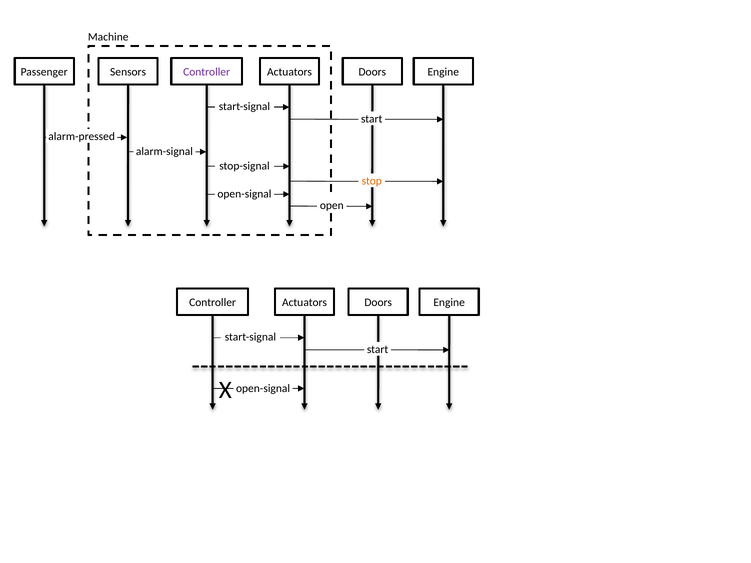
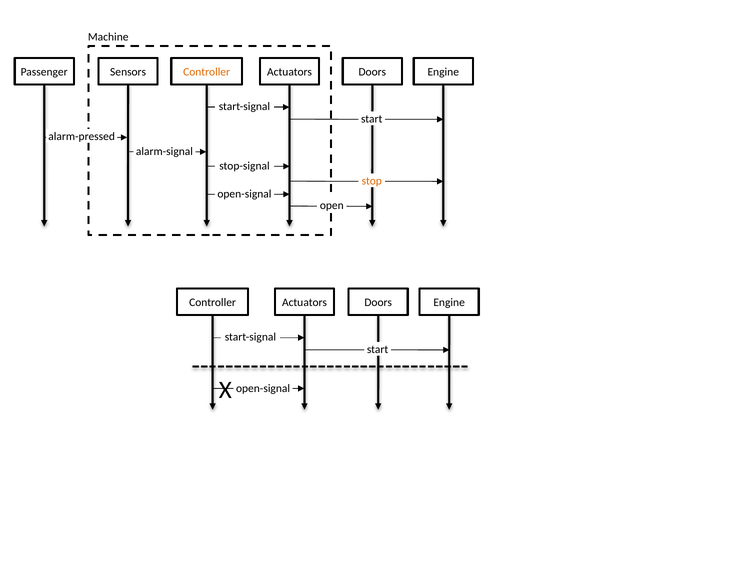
Controller at (207, 72) colour: purple -> orange
